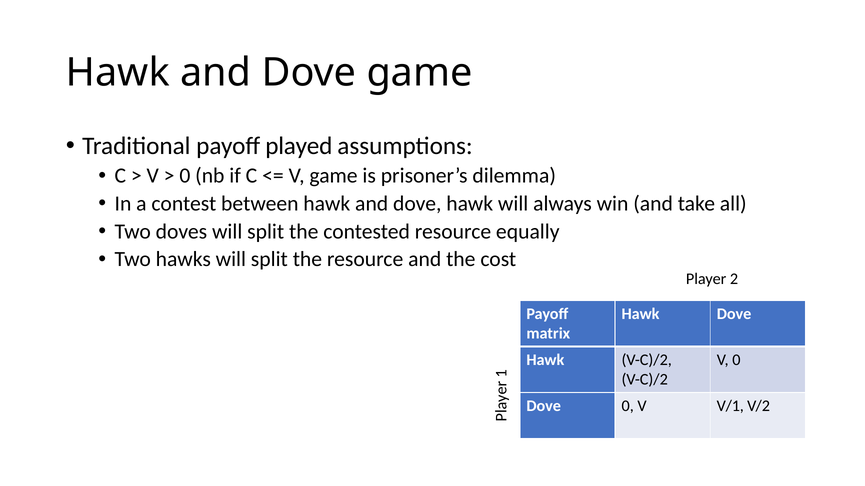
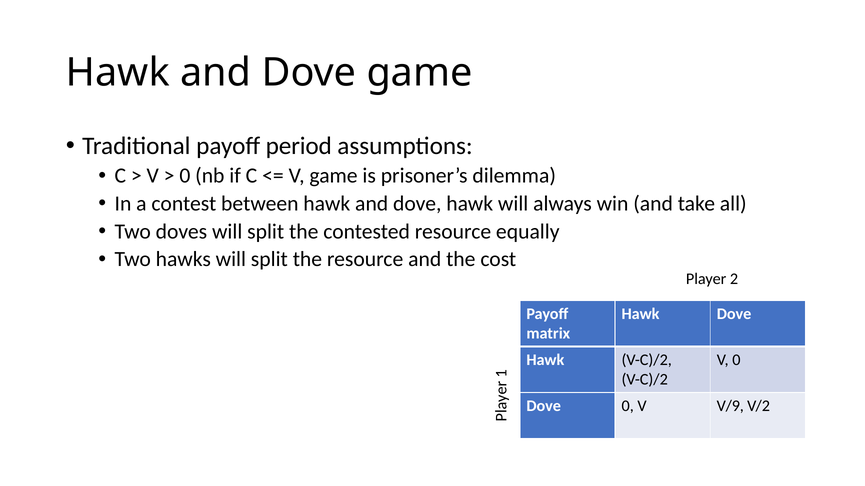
played: played -> period
V/1: V/1 -> V/9
